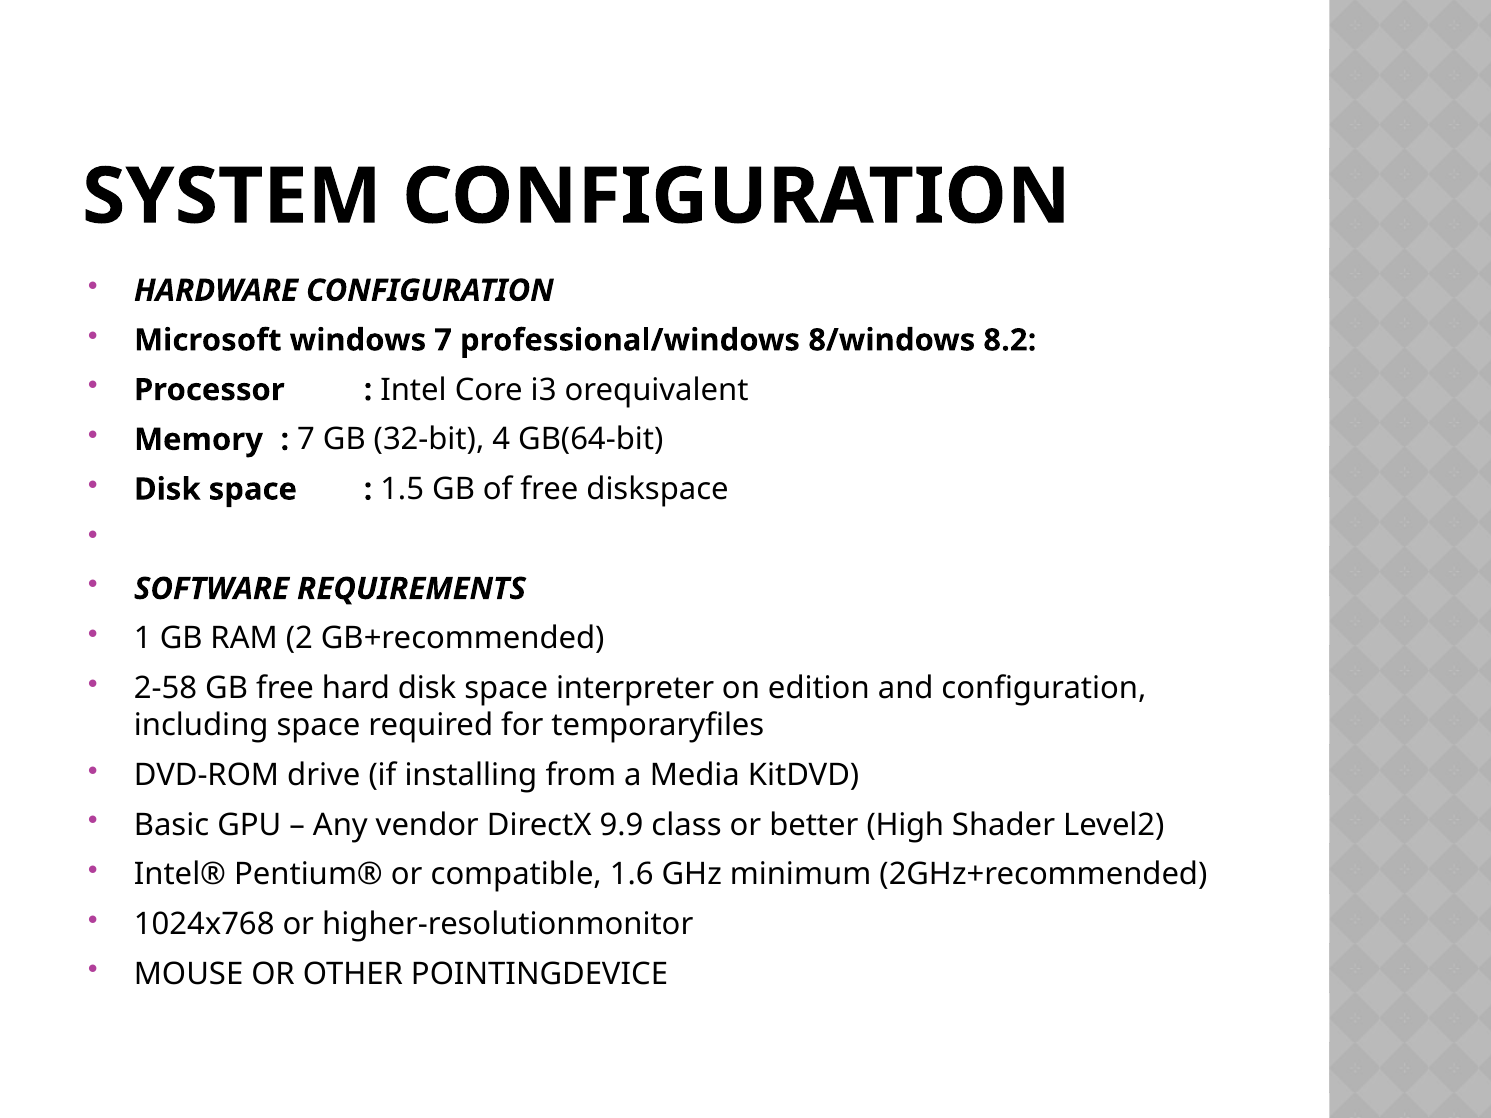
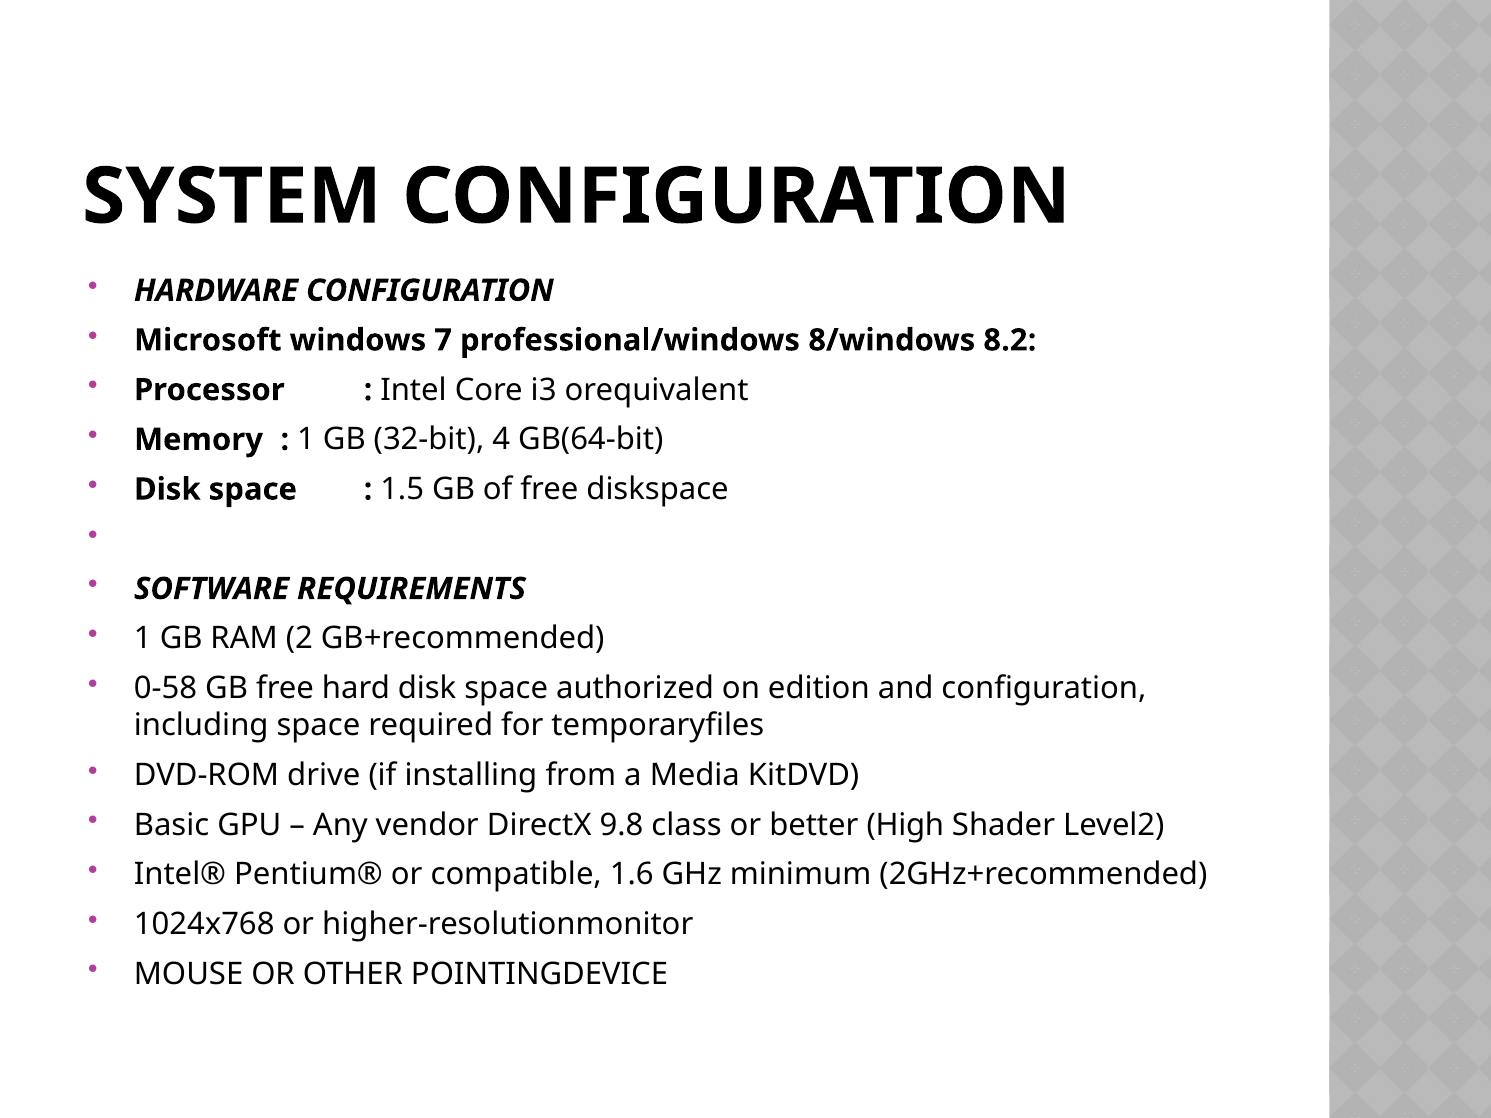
7 at (306, 440): 7 -> 1
2-58: 2-58 -> 0-58
interpreter: interpreter -> authorized
9.9: 9.9 -> 9.8
